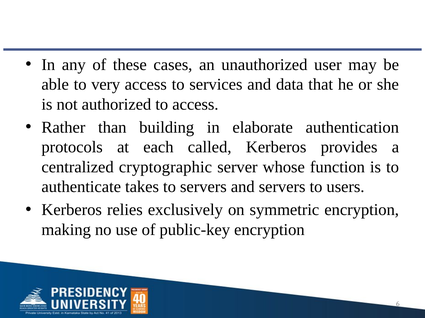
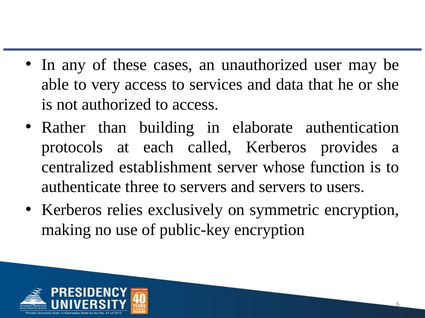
cryptographic: cryptographic -> establishment
takes: takes -> three
